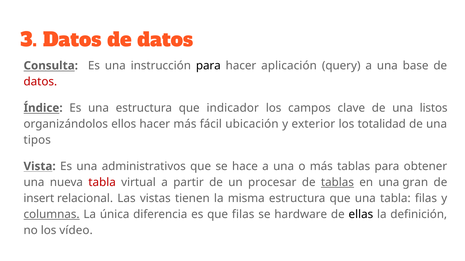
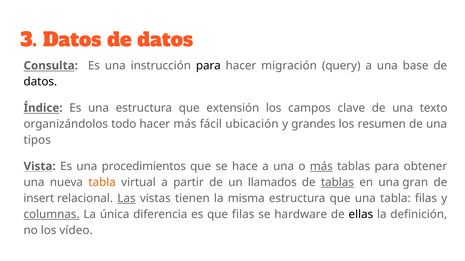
aplicación: aplicación -> migración
datos at (40, 82) colour: red -> black
indicador: indicador -> extensión
listos: listos -> texto
ellos: ellos -> todo
exterior: exterior -> grandes
totalidad: totalidad -> resumen
administrativos: administrativos -> procedimientos
más at (321, 167) underline: none -> present
tabla at (102, 183) colour: red -> orange
procesar: procesar -> llamados
Las underline: none -> present
